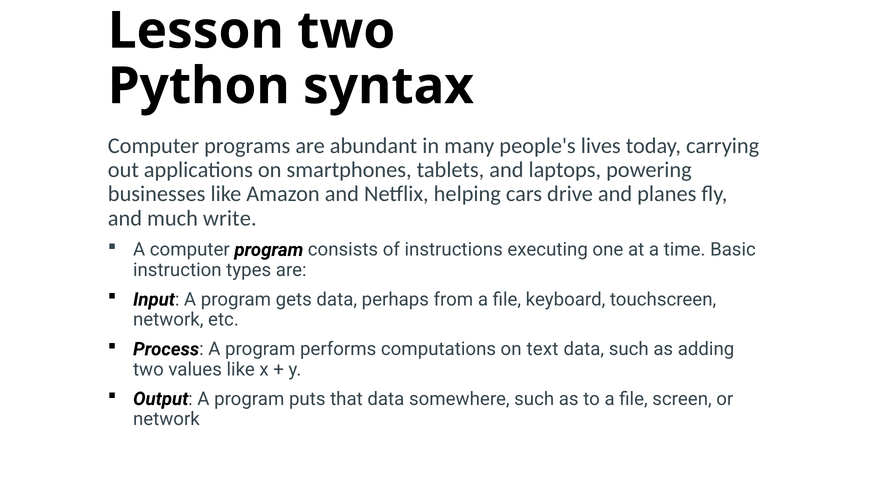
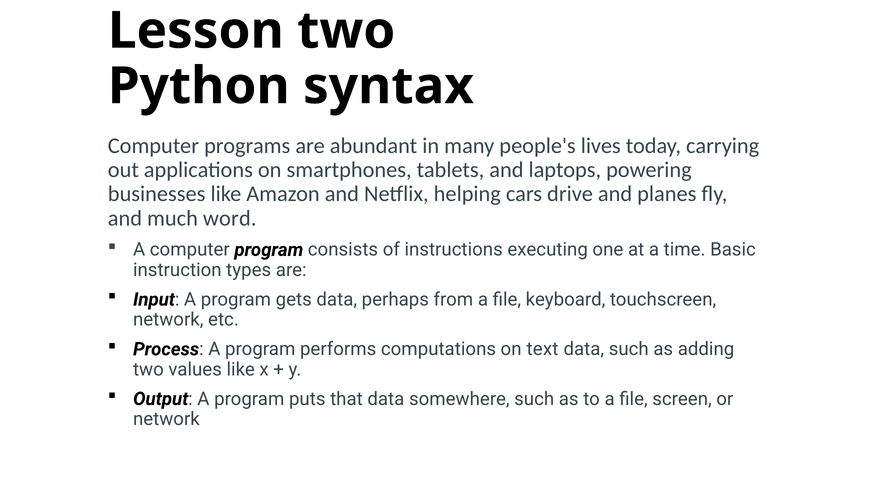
write: write -> word
